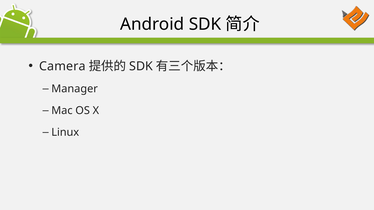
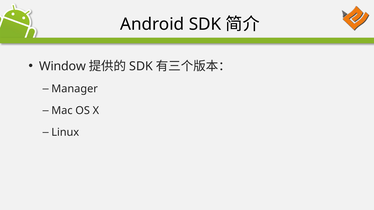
Camera: Camera -> Window
